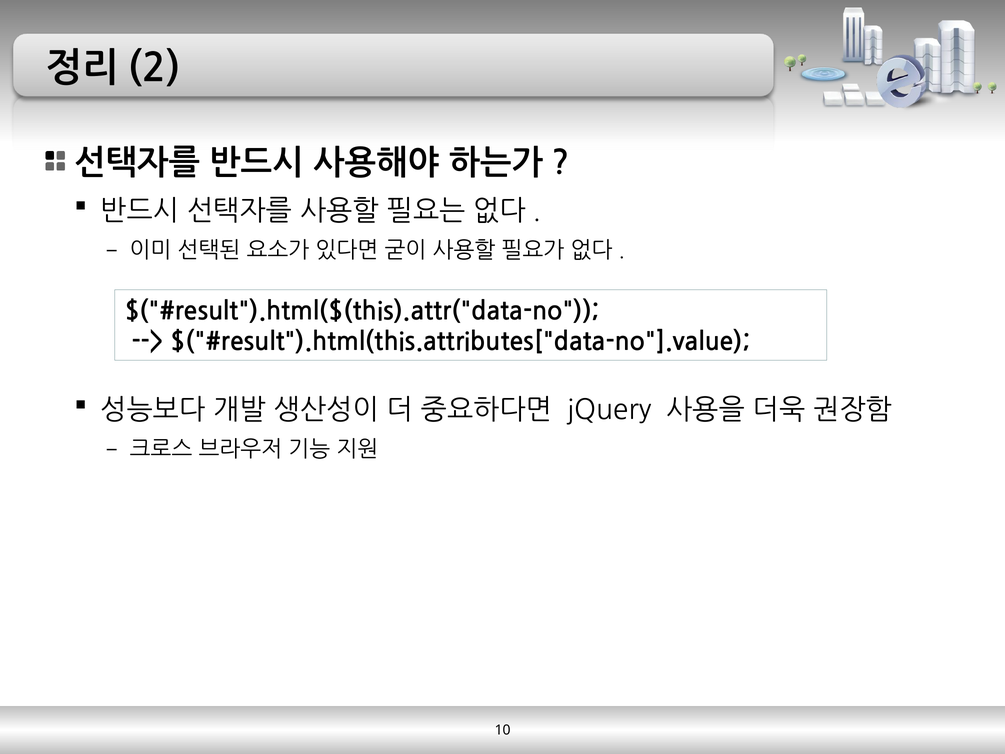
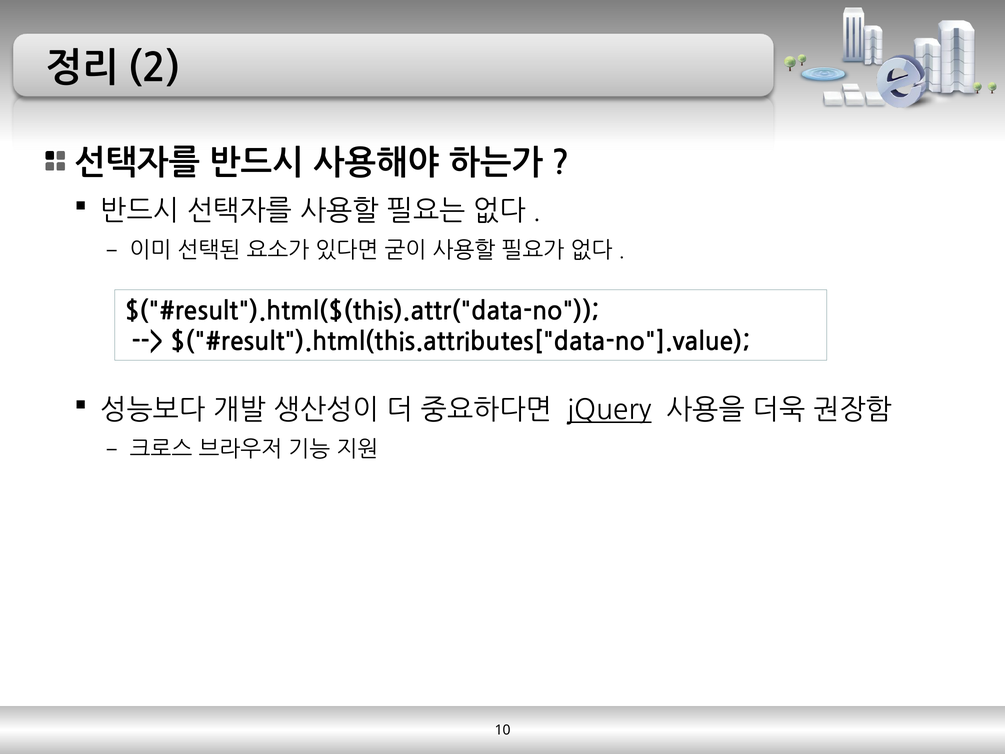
jQuery underline: none -> present
